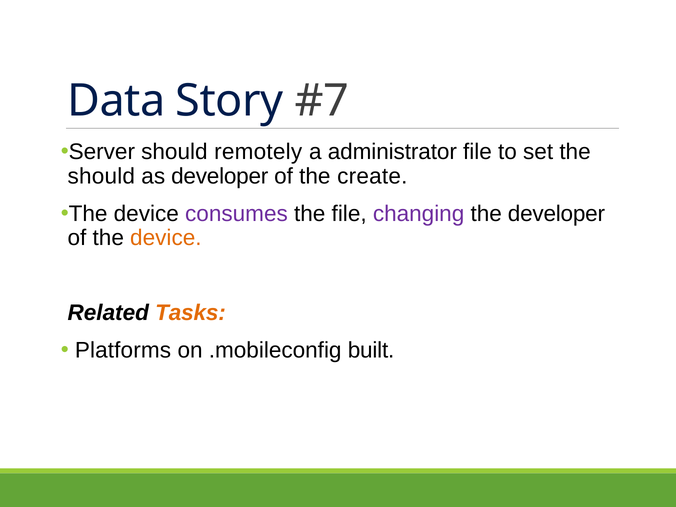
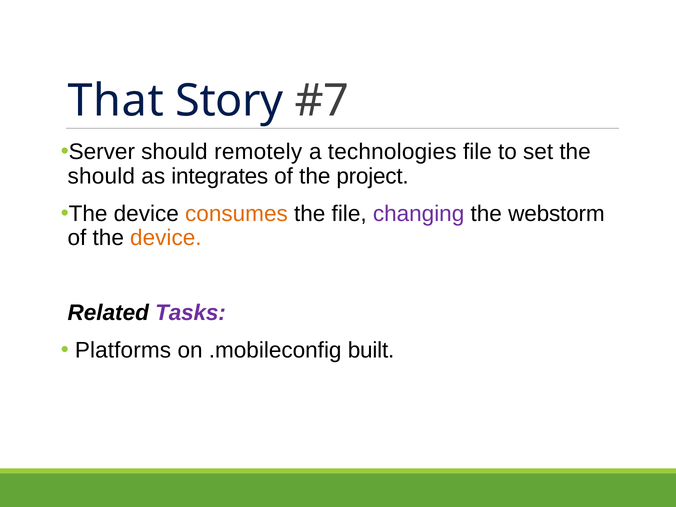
Data: Data -> That
administrator: administrator -> technologies
as developer: developer -> integrates
create: create -> project
consumes colour: purple -> orange
the developer: developer -> webstorm
Tasks colour: orange -> purple
